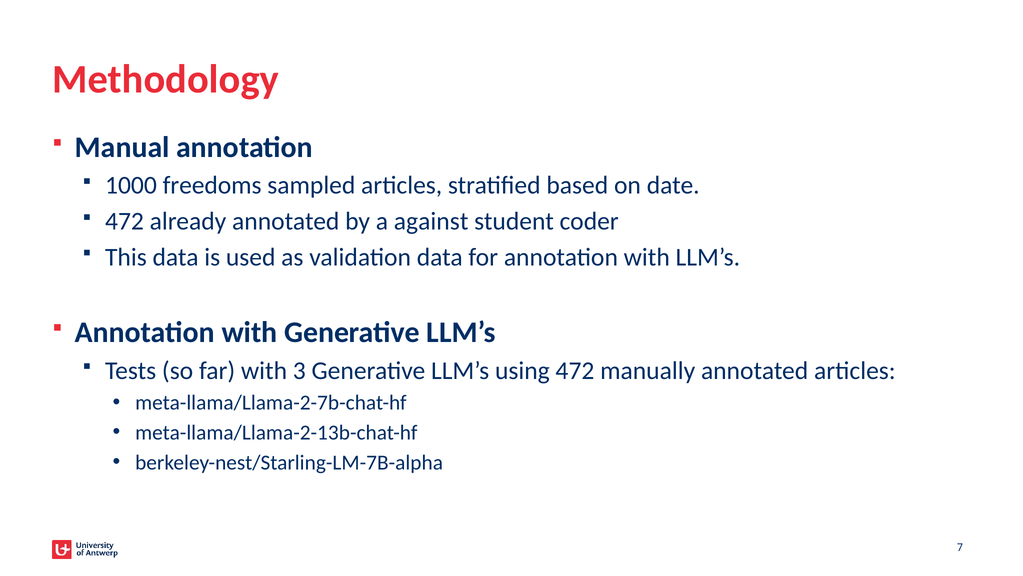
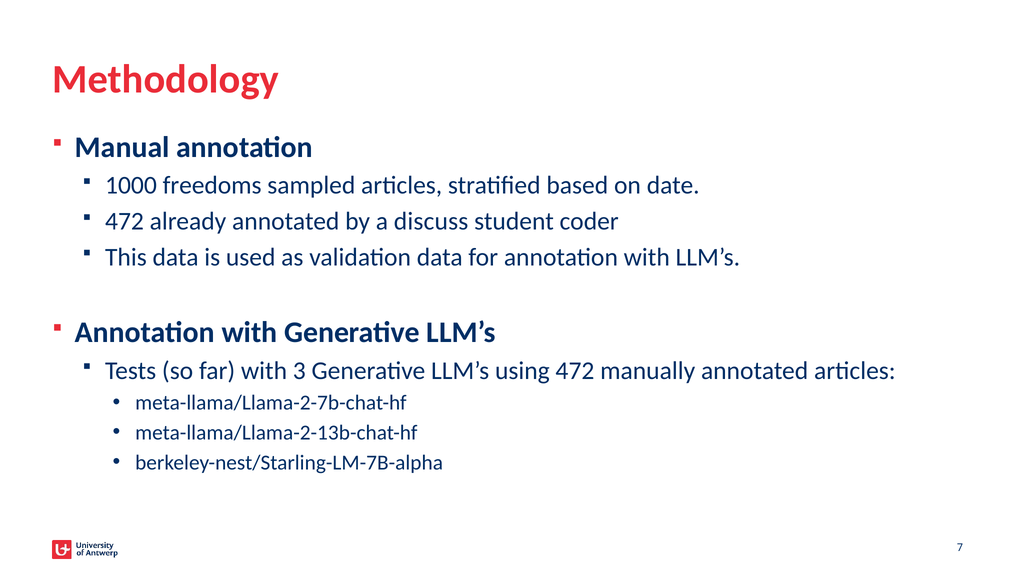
against: against -> discuss
